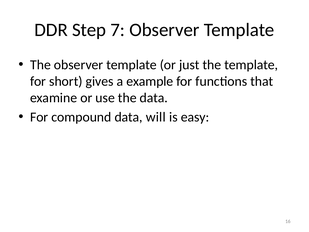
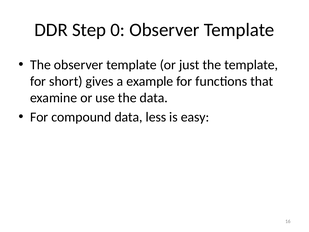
7: 7 -> 0
will: will -> less
